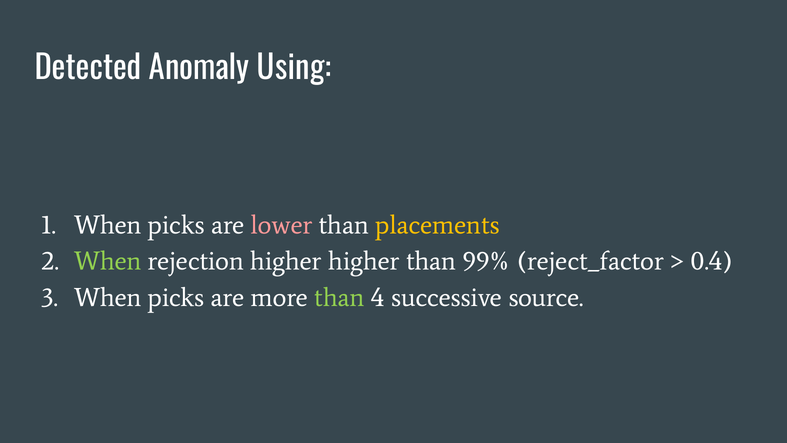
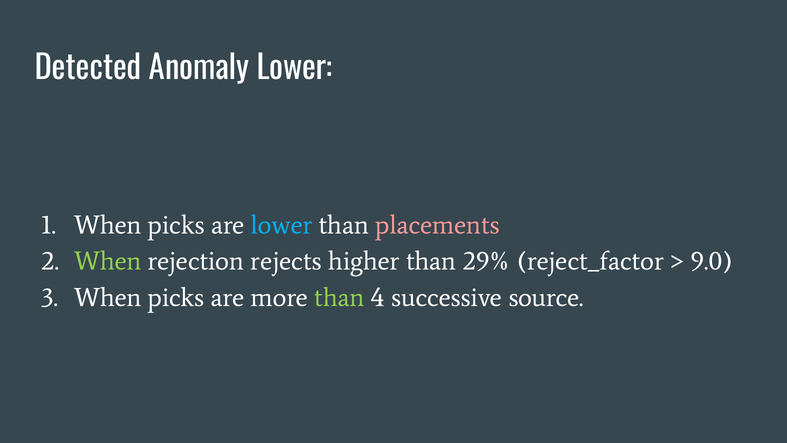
Anomaly Using: Using -> Lower
lower at (282, 225) colour: pink -> light blue
placements colour: yellow -> pink
rejection higher: higher -> rejects
99%: 99% -> 29%
0.4: 0.4 -> 9.0
